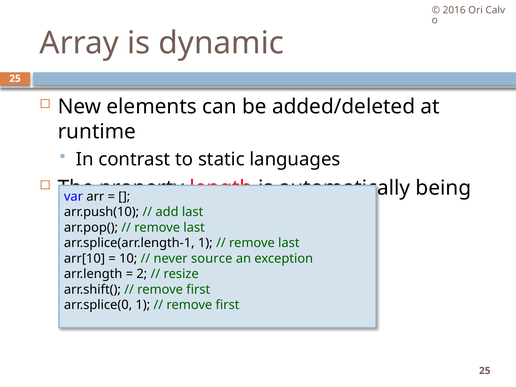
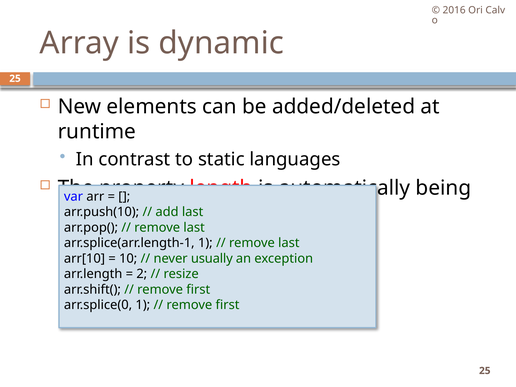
source: source -> usually
